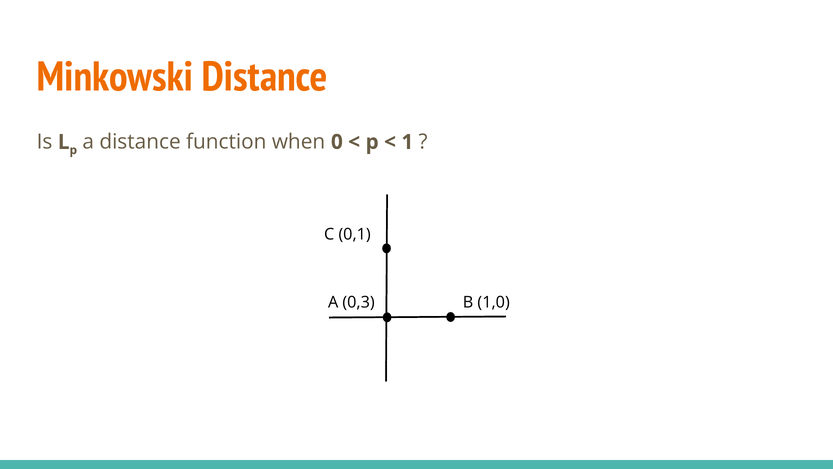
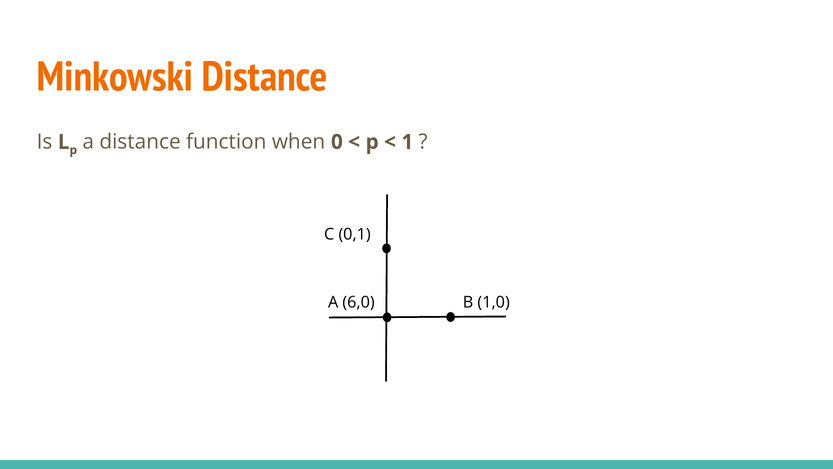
0,3: 0,3 -> 6,0
